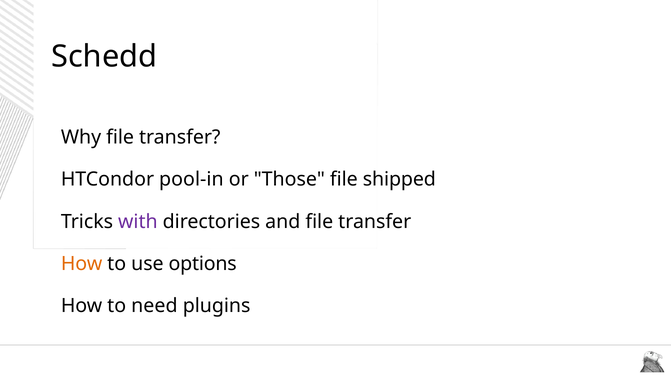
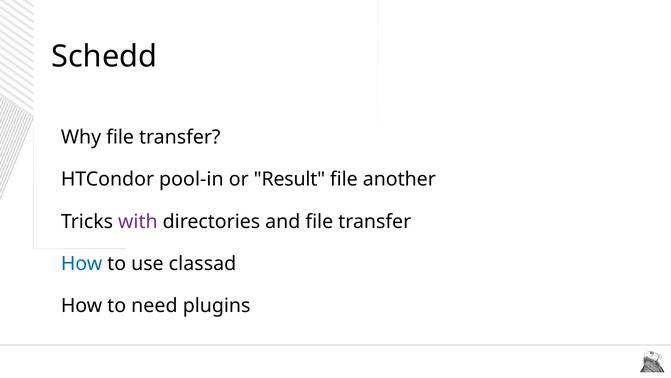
Those: Those -> Result
shipped: shipped -> another
How at (82, 263) colour: orange -> blue
options: options -> classad
